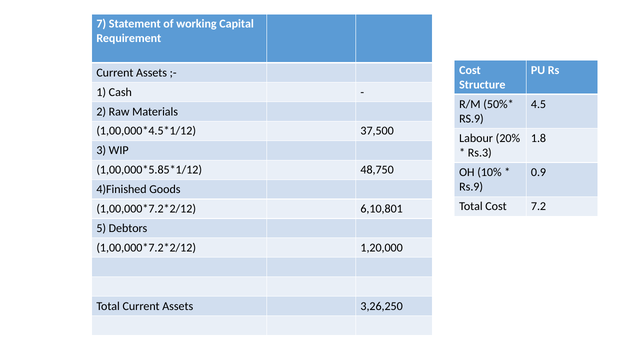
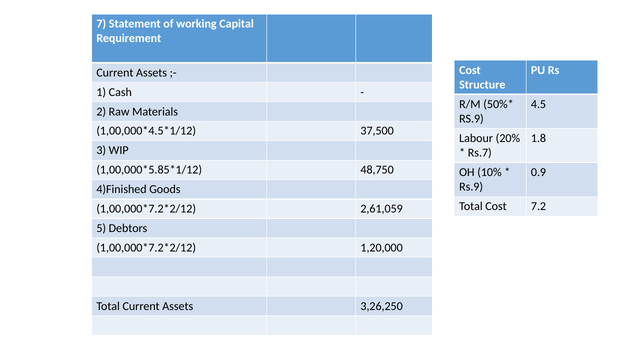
Rs.3: Rs.3 -> Rs.7
6,10,801: 6,10,801 -> 2,61,059
